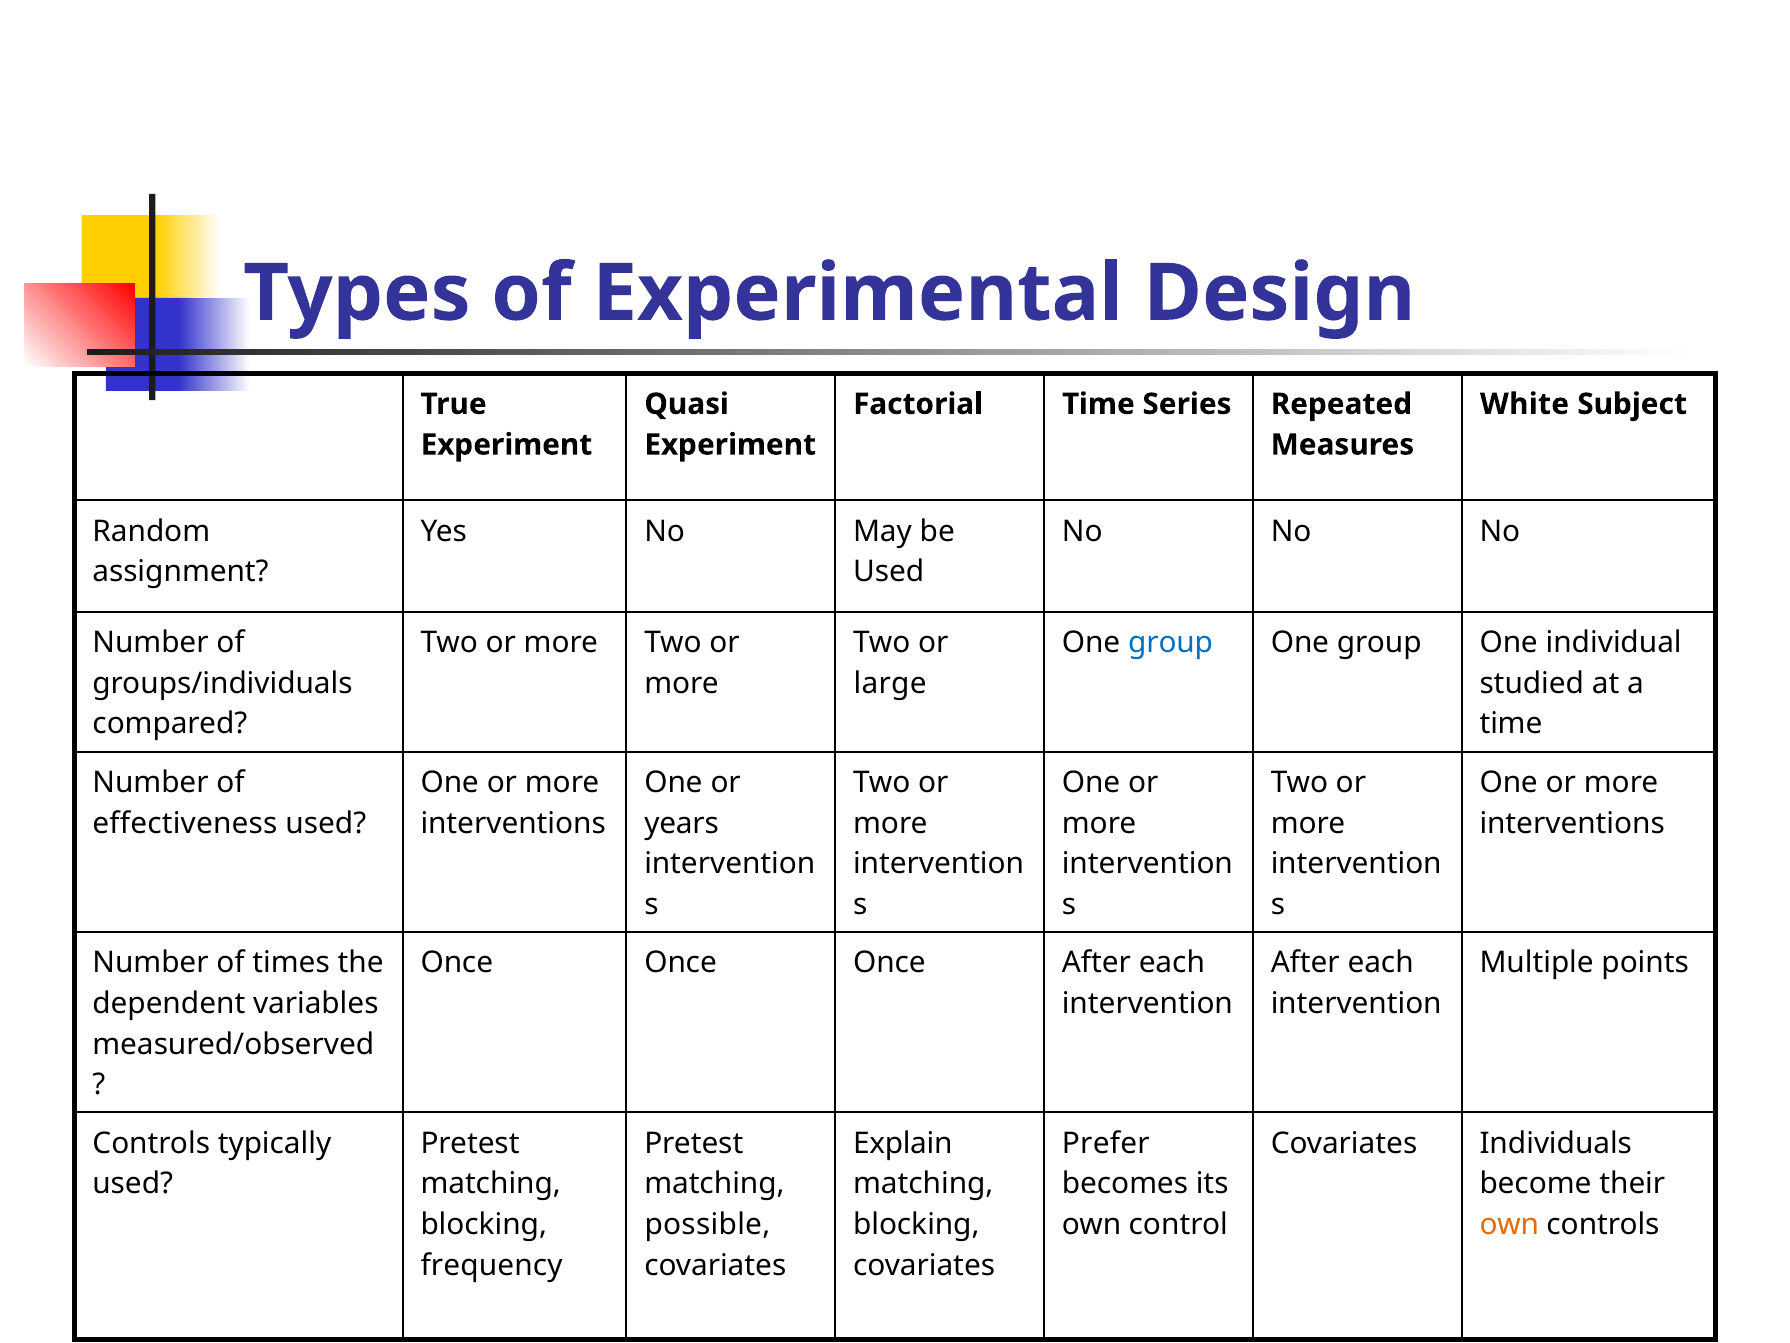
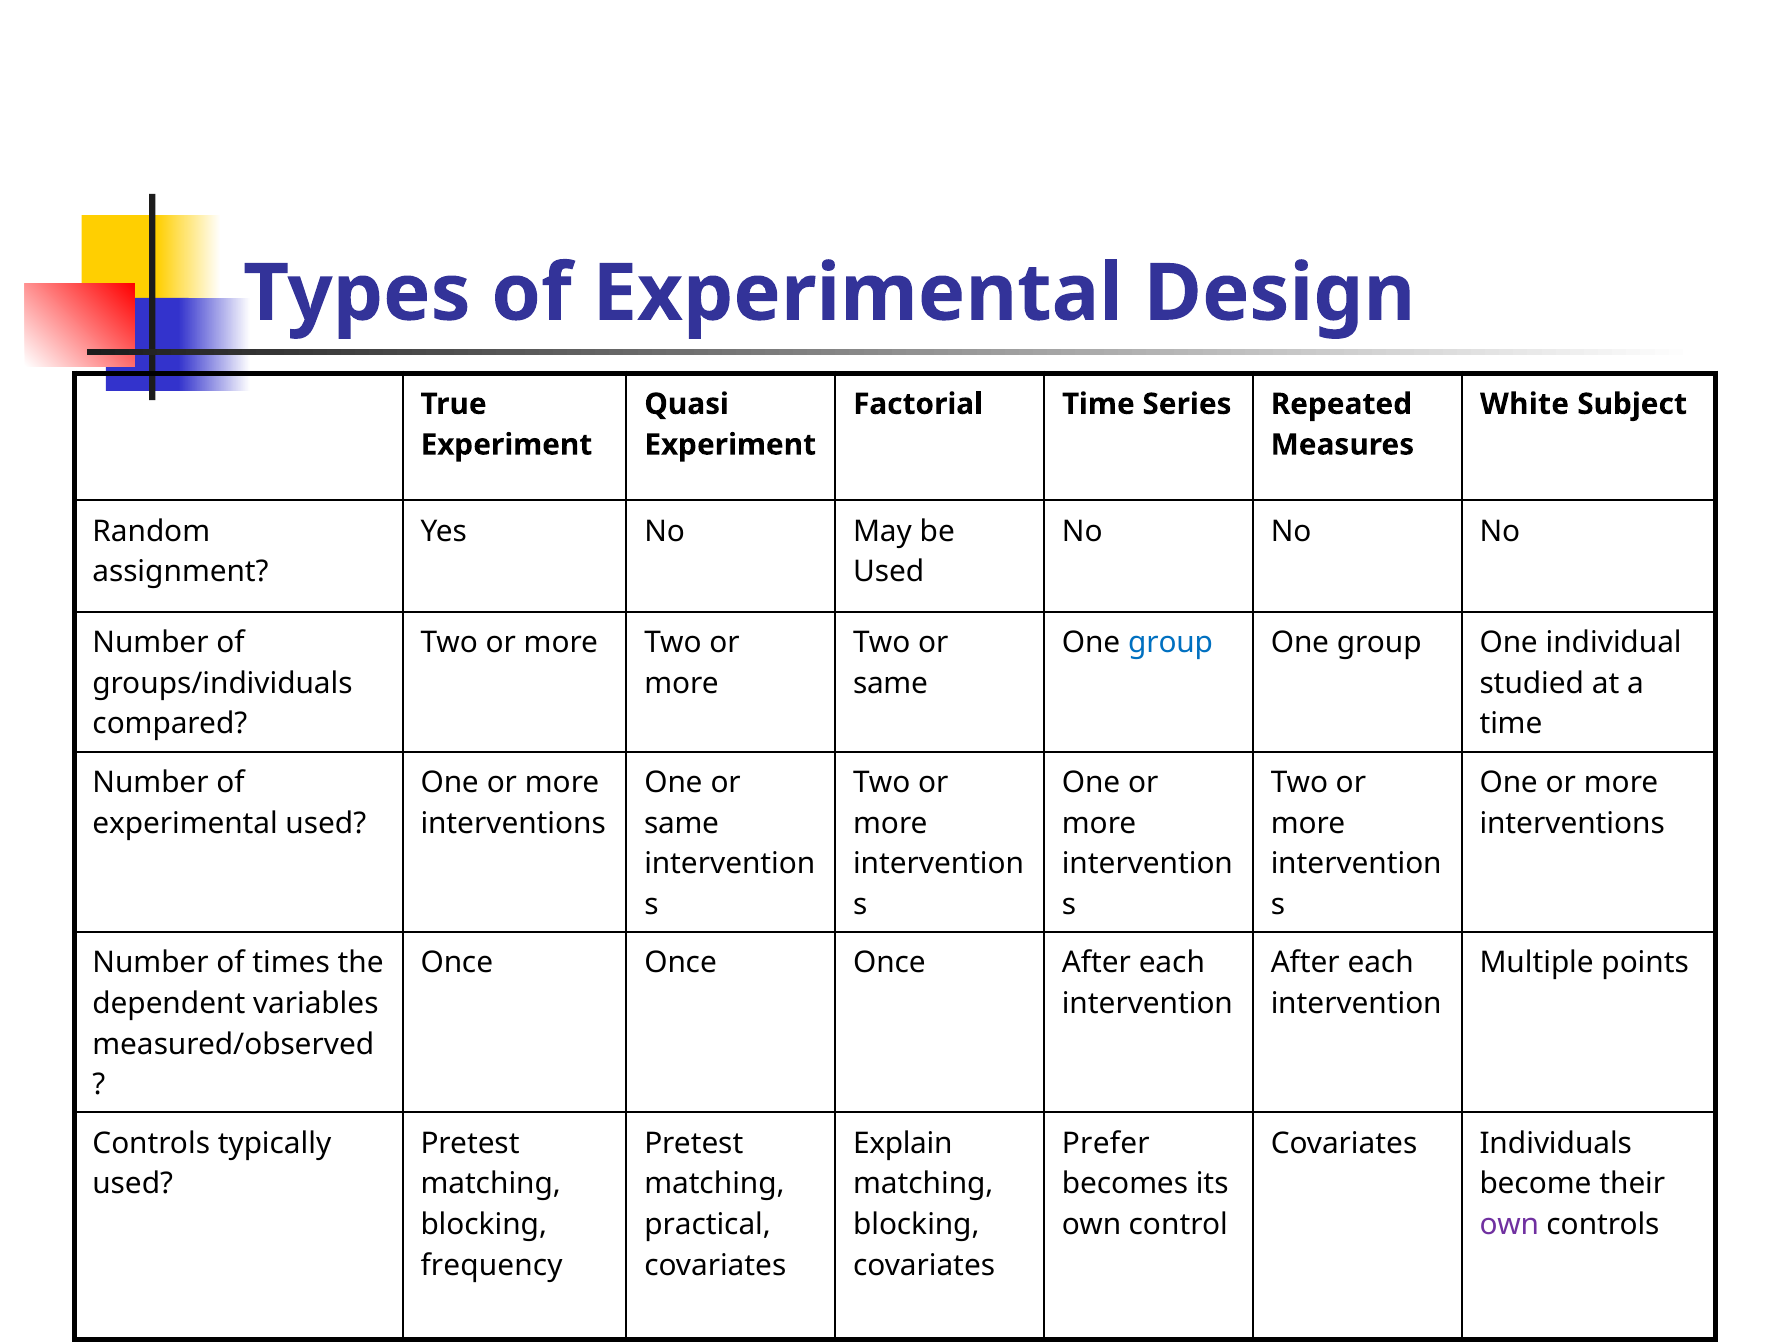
large at (890, 683): large -> same
effectiveness at (185, 823): effectiveness -> experimental
years at (682, 823): years -> same
possible: possible -> practical
own at (1509, 1224) colour: orange -> purple
